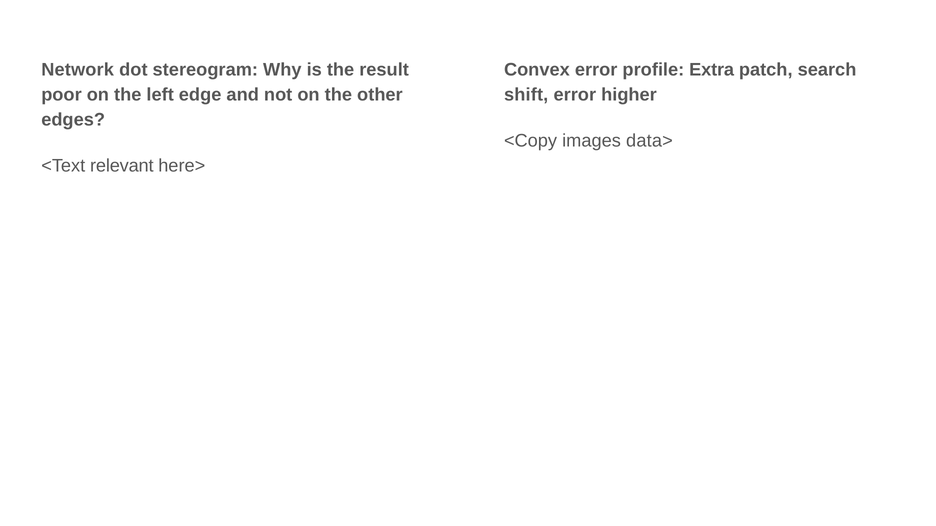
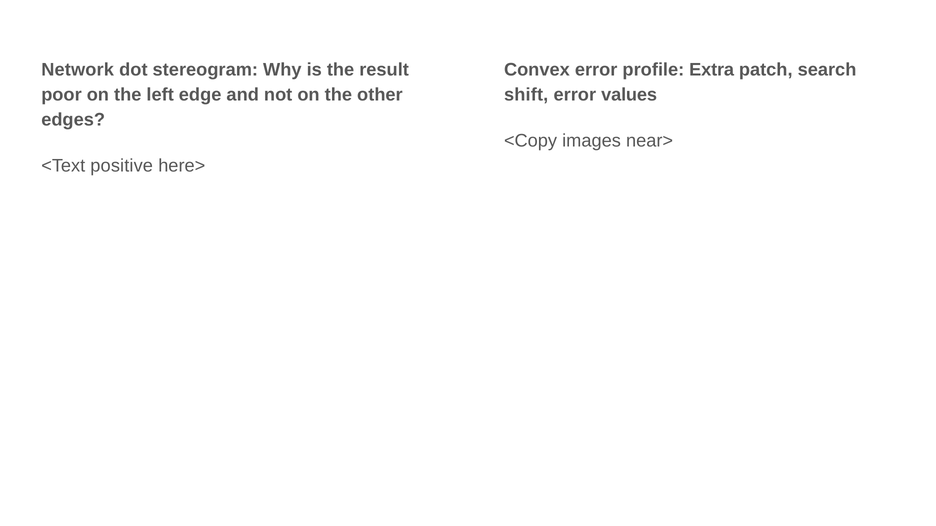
higher: higher -> values
data>: data> -> near>
relevant: relevant -> positive
